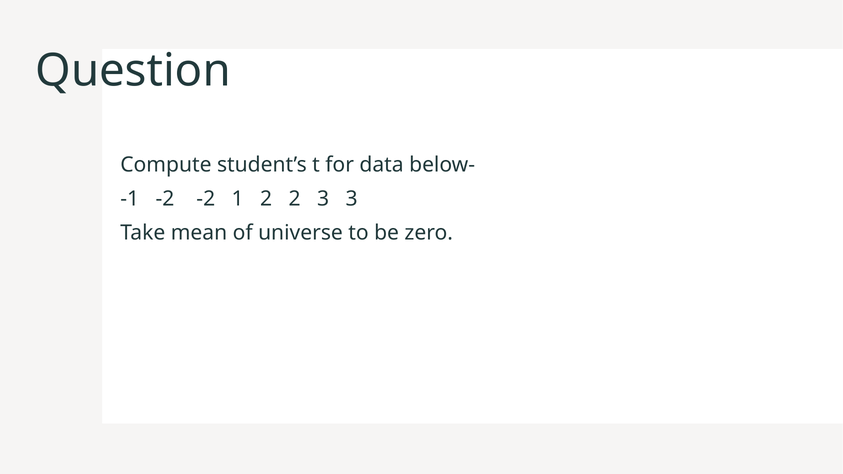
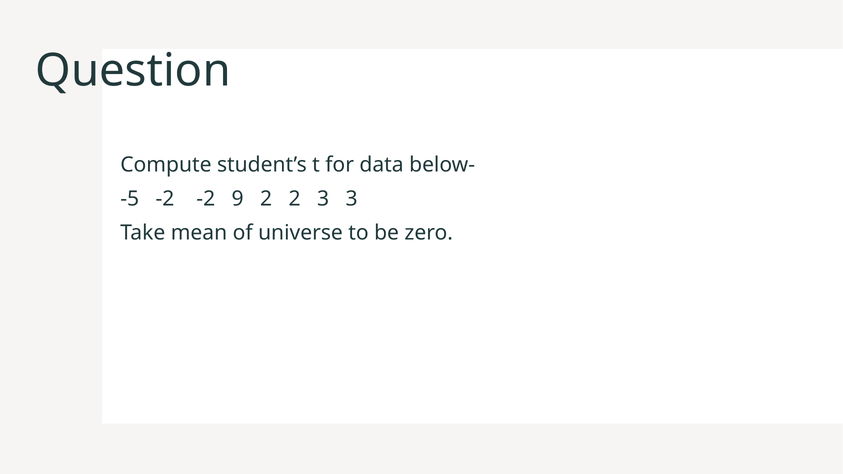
-1: -1 -> -5
1: 1 -> 9
